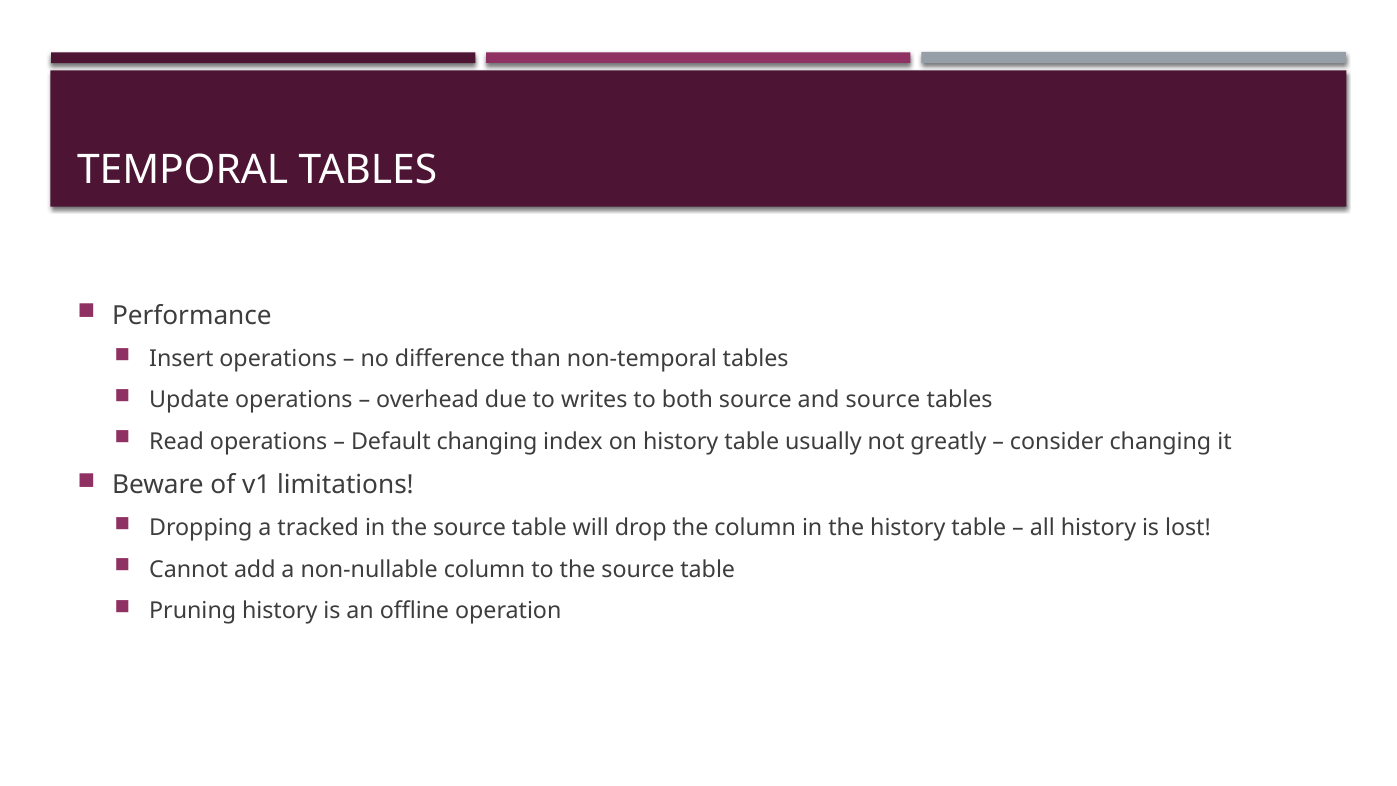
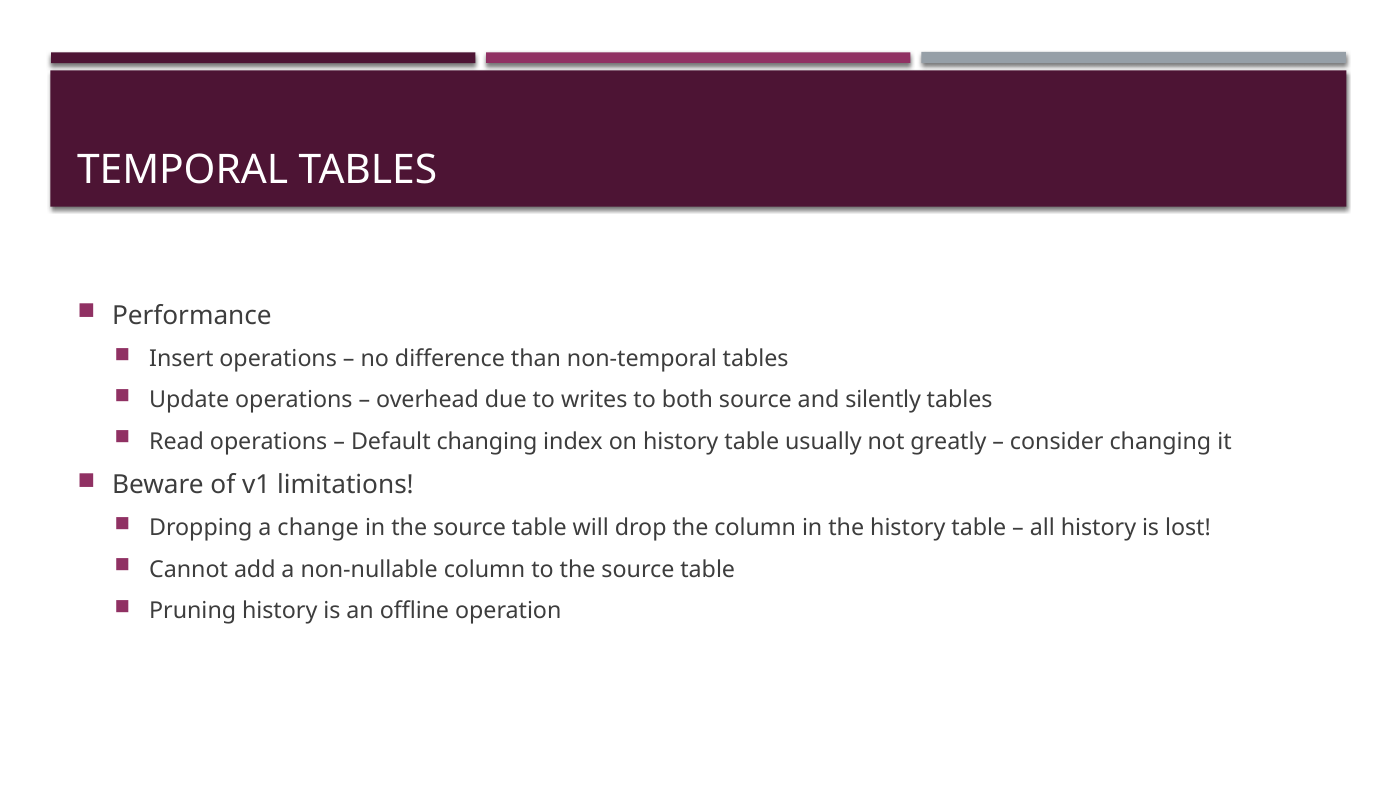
and source: source -> silently
tracked: tracked -> change
